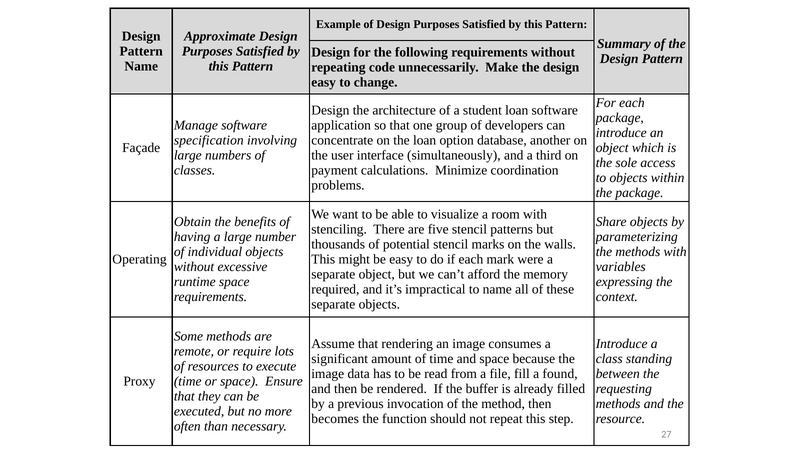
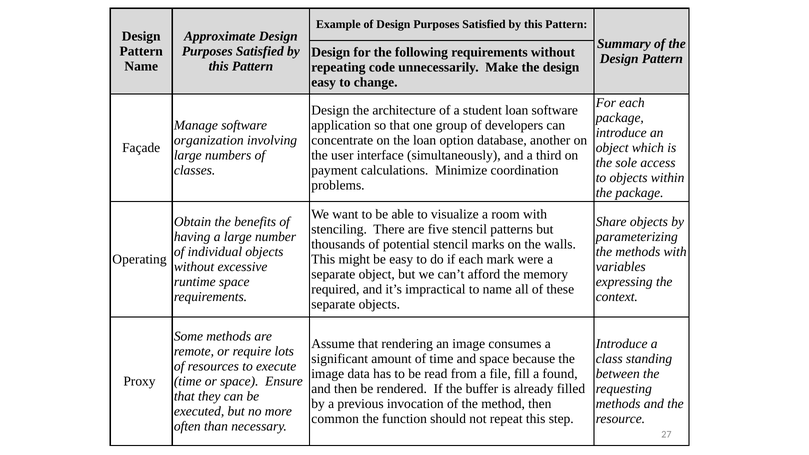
specification: specification -> organization
becomes: becomes -> common
